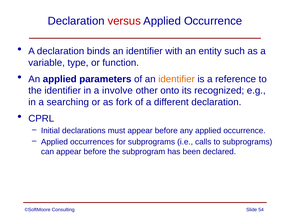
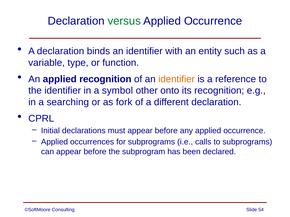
versus colour: red -> green
applied parameters: parameters -> recognition
involve: involve -> symbol
its recognized: recognized -> recognition
